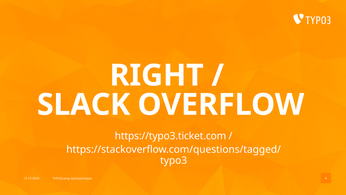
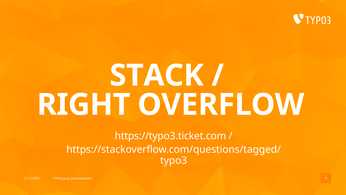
RIGHT: RIGHT -> STACK
SLACK: SLACK -> RIGHT
